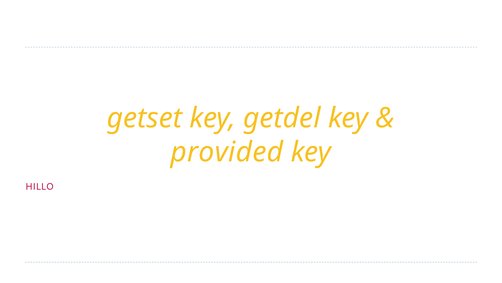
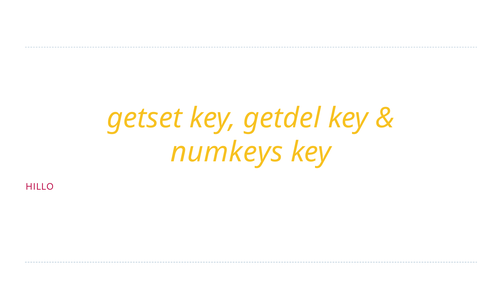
provided: provided -> numkeys
